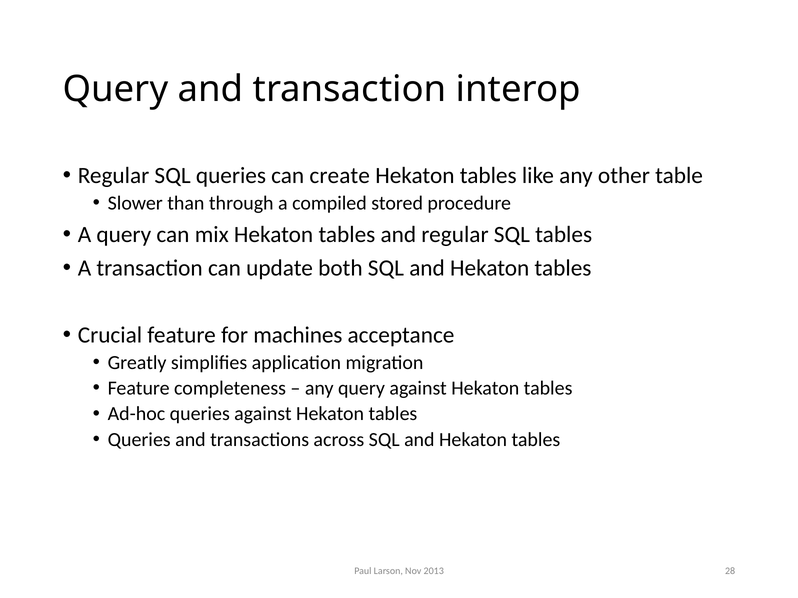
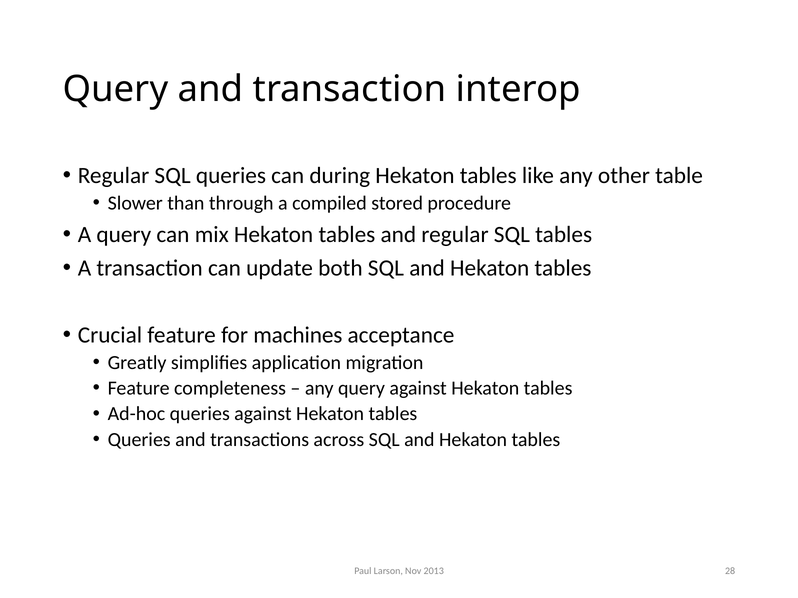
create: create -> during
